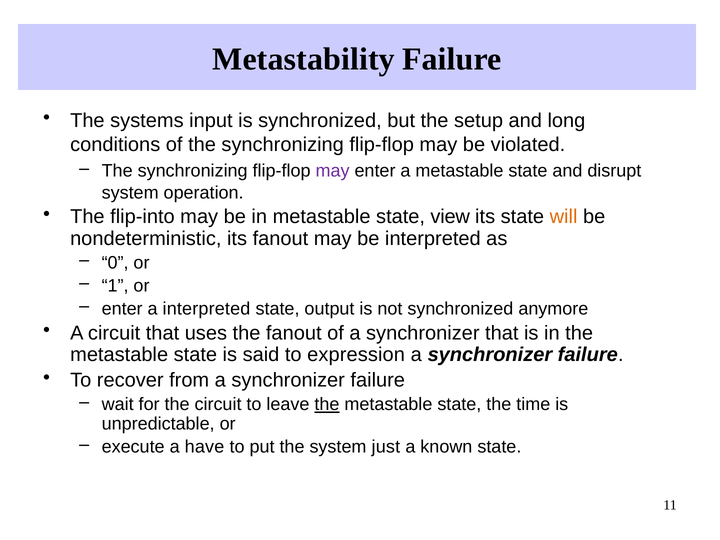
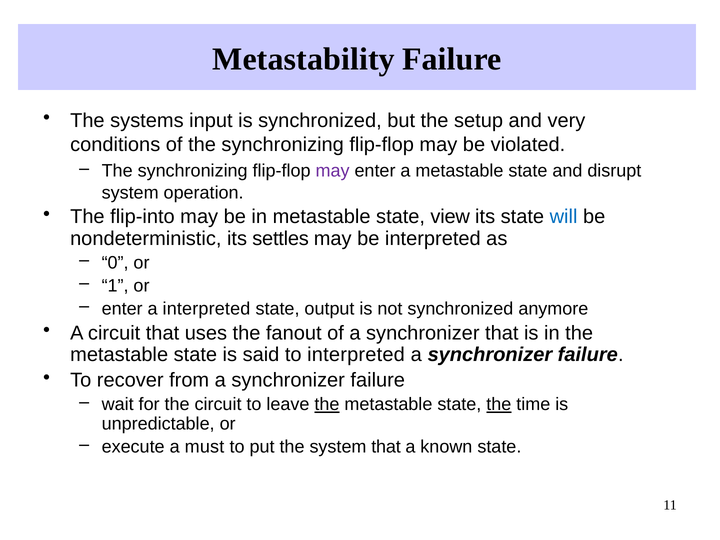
long: long -> very
will colour: orange -> blue
its fanout: fanout -> settles
to expression: expression -> interpreted
the at (499, 405) underline: none -> present
have: have -> must
system just: just -> that
